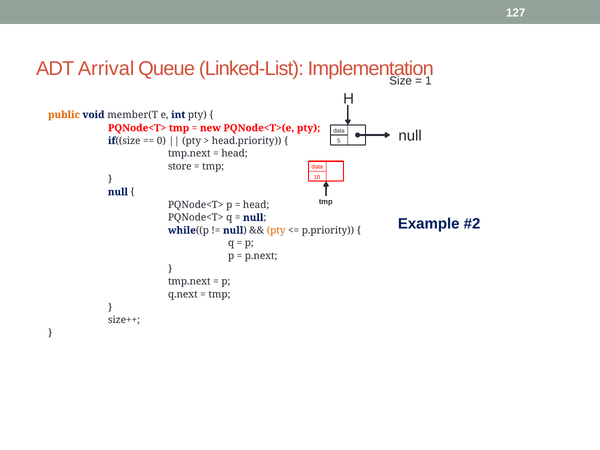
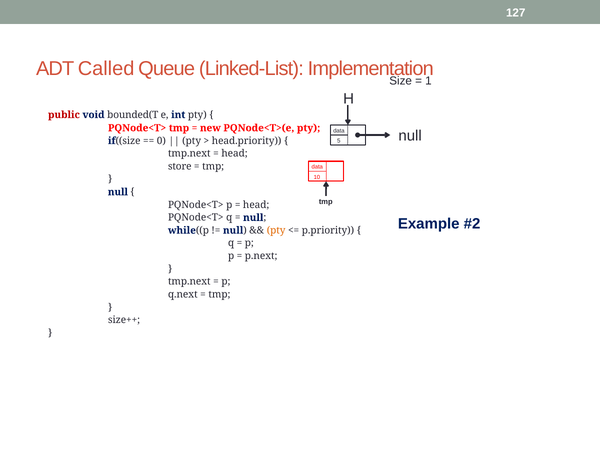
Arrival: Arrival -> Called
public colour: orange -> red
member(T: member(T -> bounded(T
